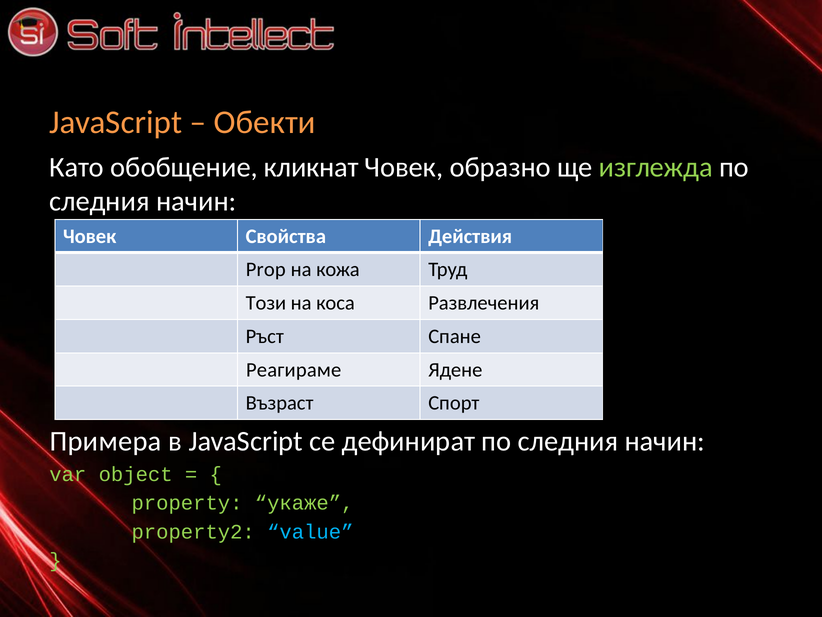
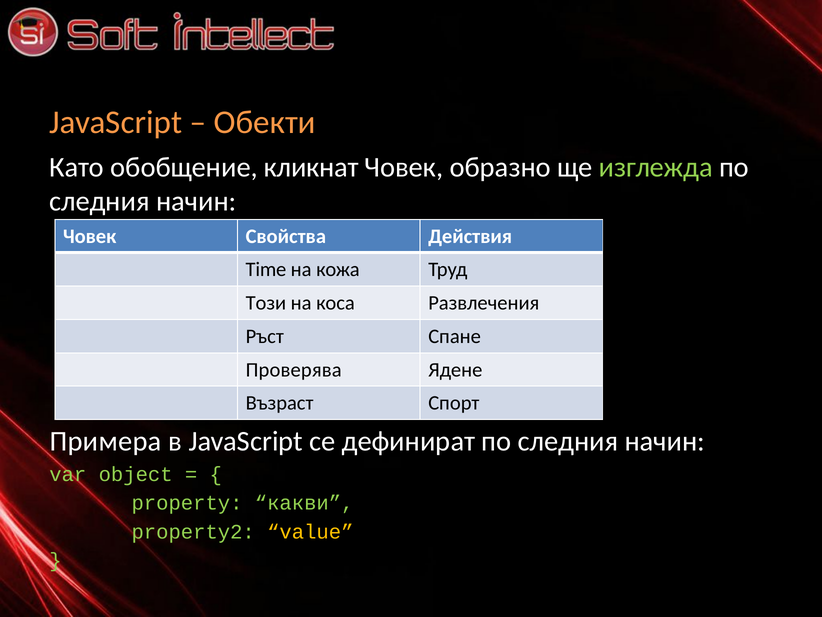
Prop: Prop -> Time
Реагираме: Реагираме -> Проверява
укаже: укаже -> какви
value colour: light blue -> yellow
